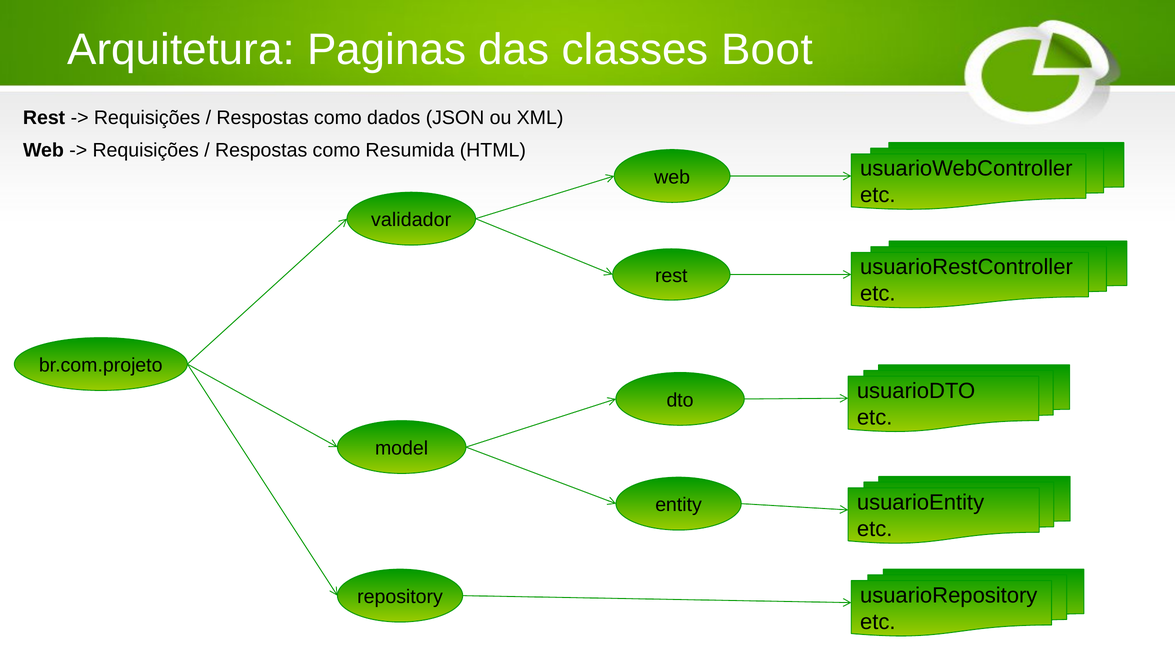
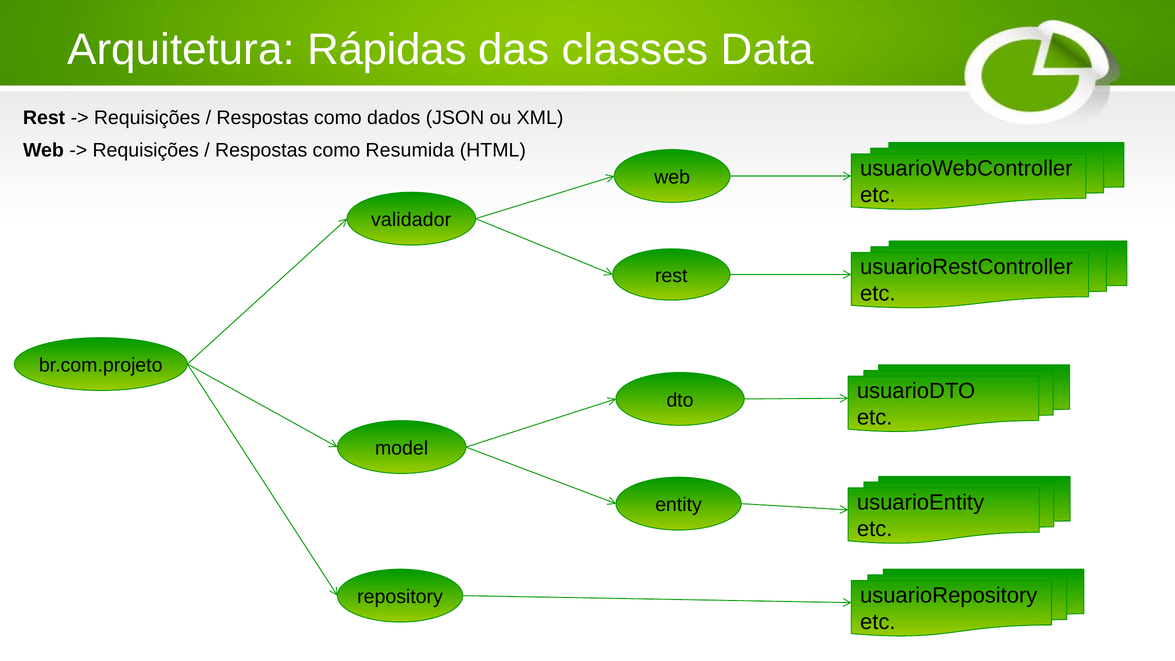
Paginas: Paginas -> Rápidas
Boot: Boot -> Data
